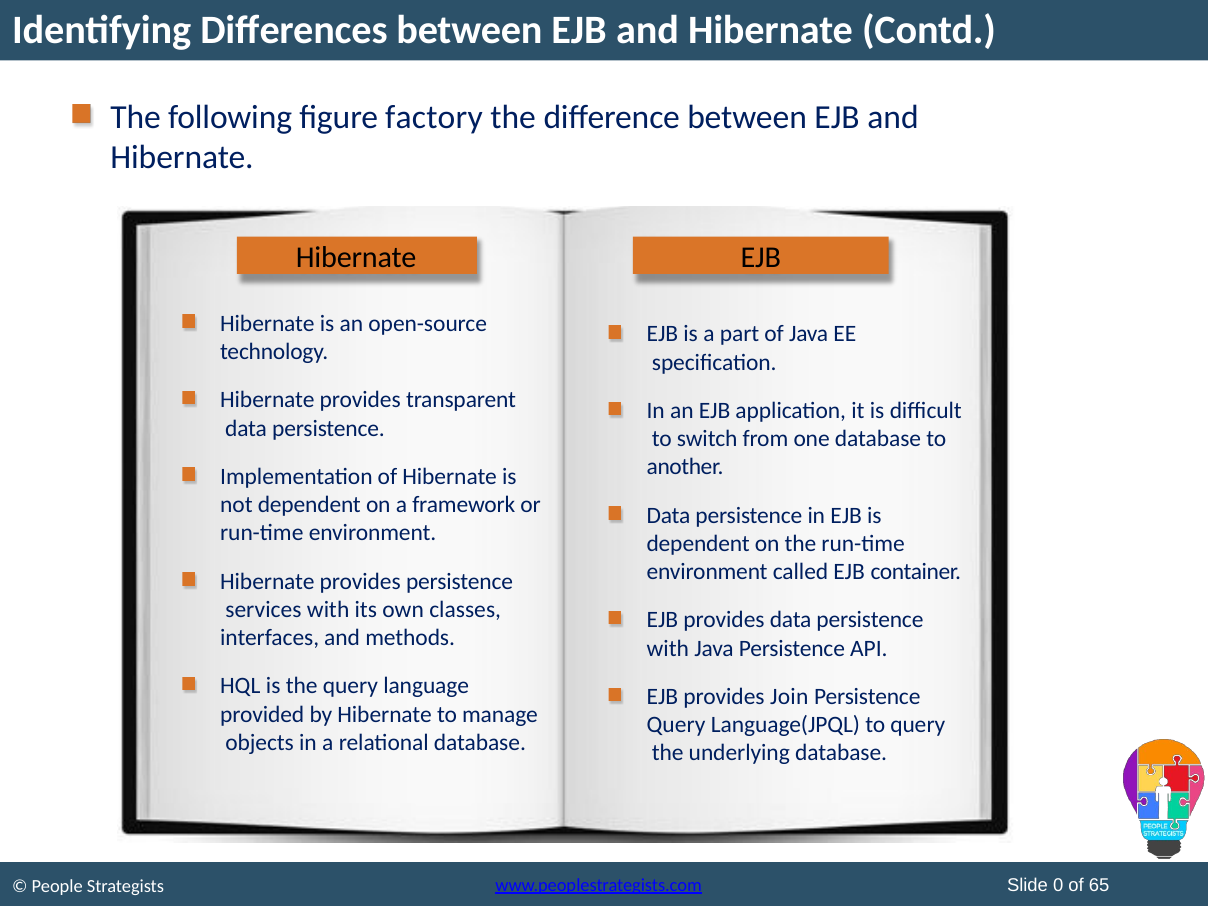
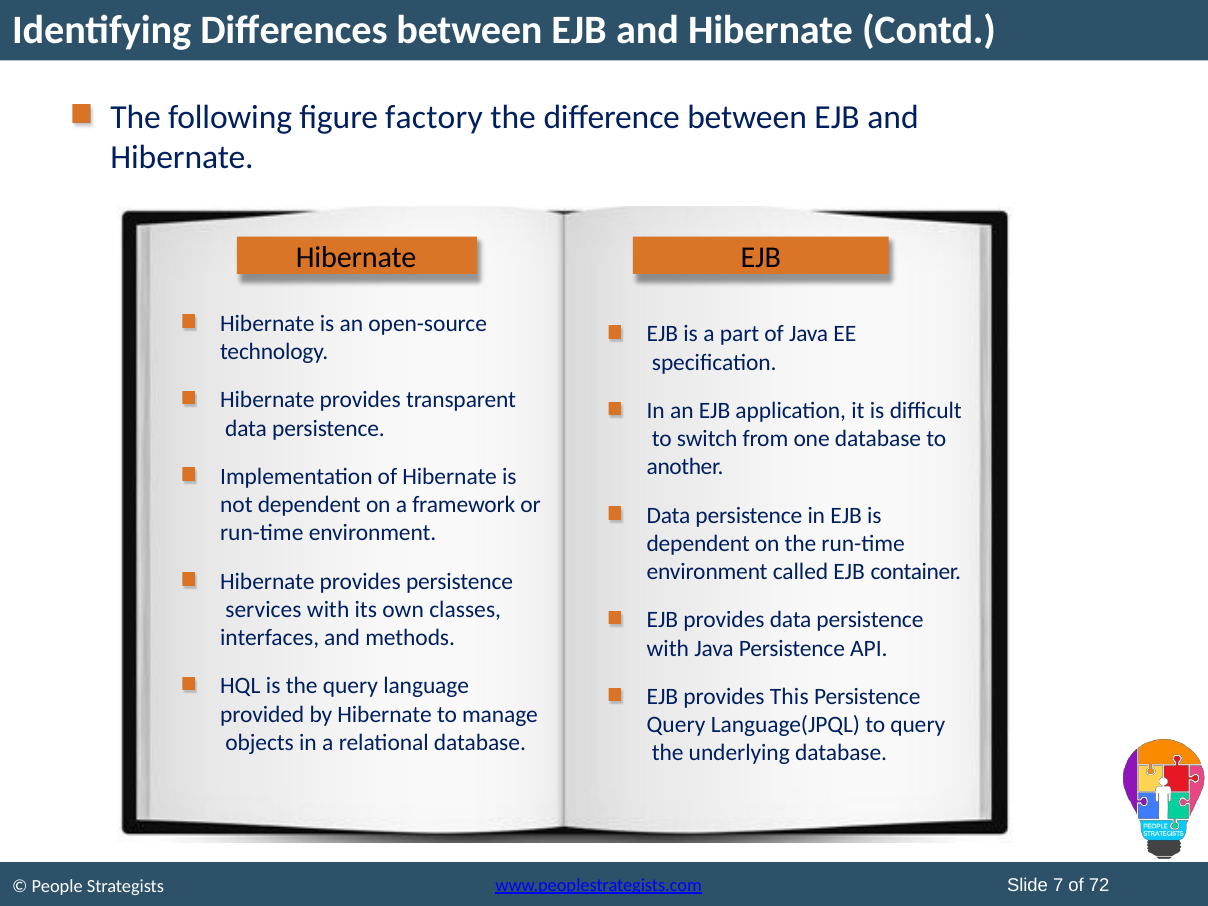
Join: Join -> This
0: 0 -> 7
65: 65 -> 72
